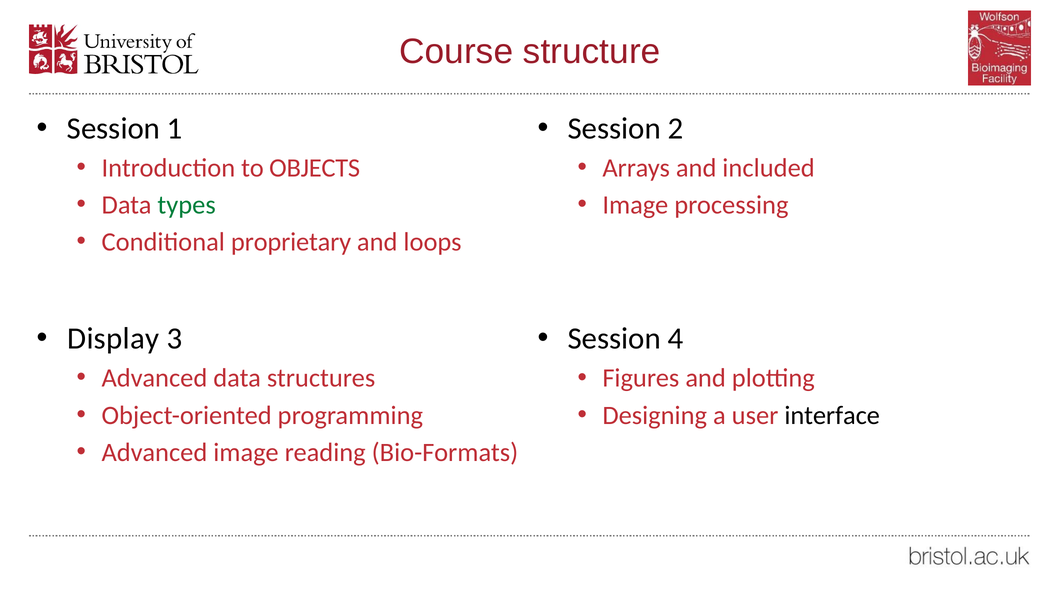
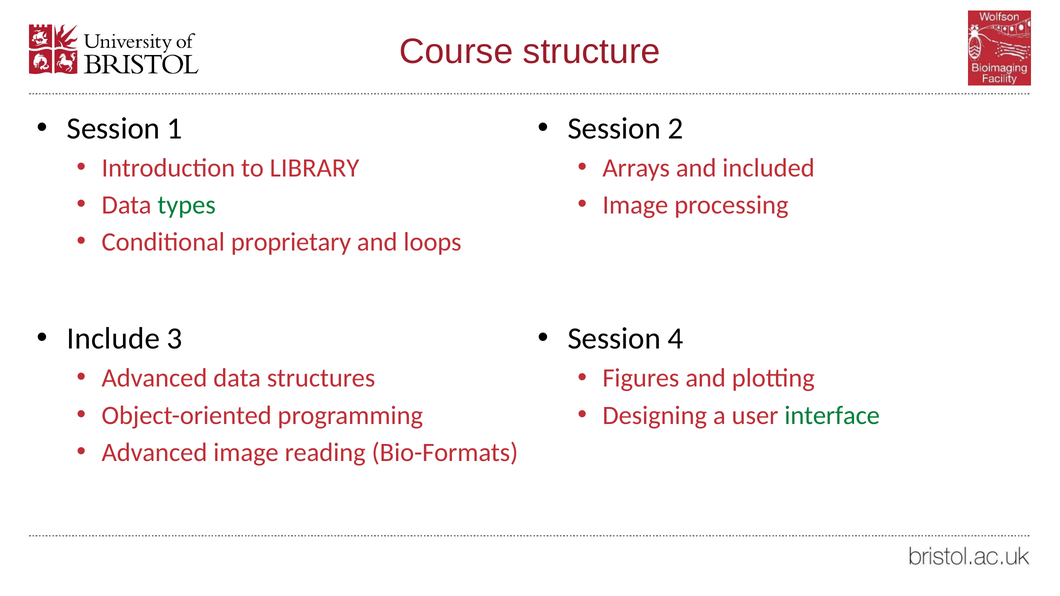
OBJECTS: OBJECTS -> LIBRARY
Display: Display -> Include
interface colour: black -> green
